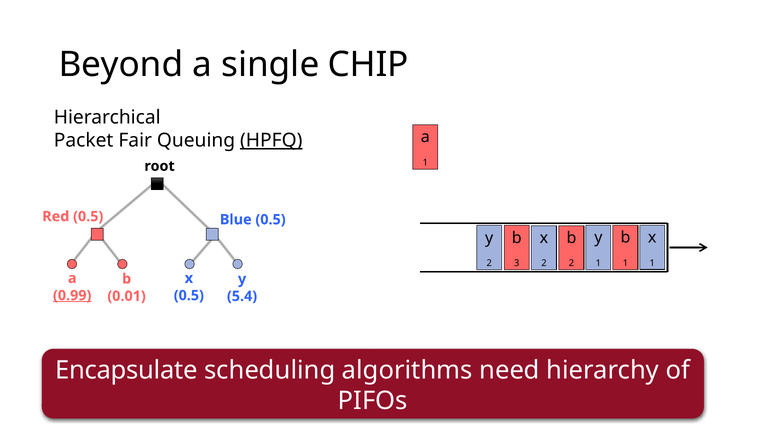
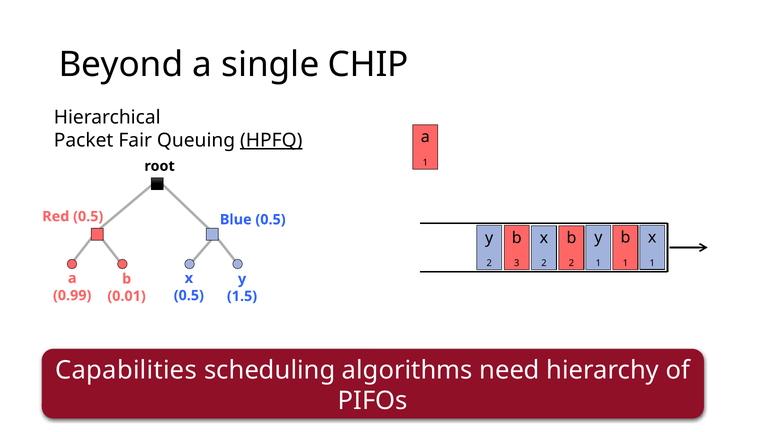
0.99 underline: present -> none
5.4: 5.4 -> 1.5
Encapsulate: Encapsulate -> Capabilities
